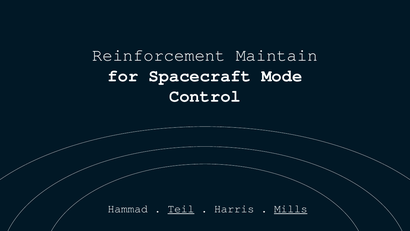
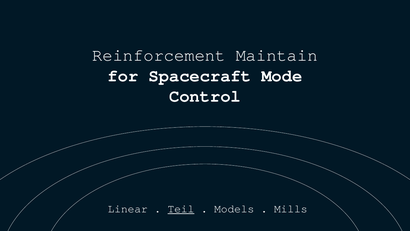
Hammad: Hammad -> Linear
Harris: Harris -> Models
Mills underline: present -> none
